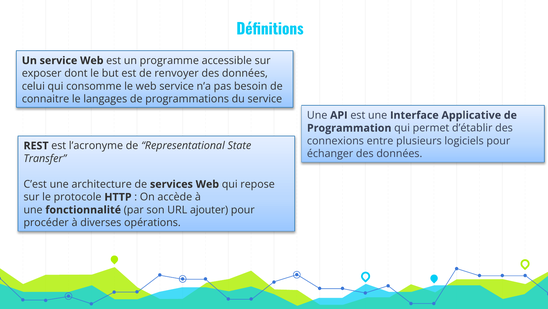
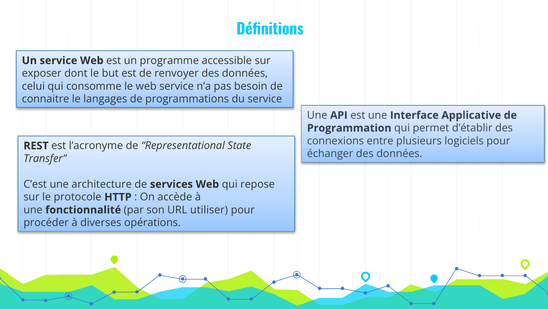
ajouter: ajouter -> utiliser
